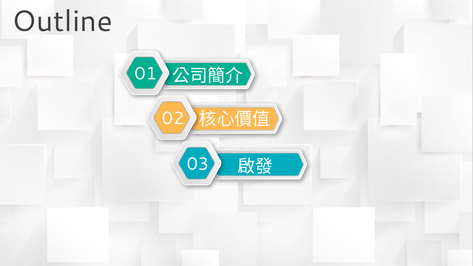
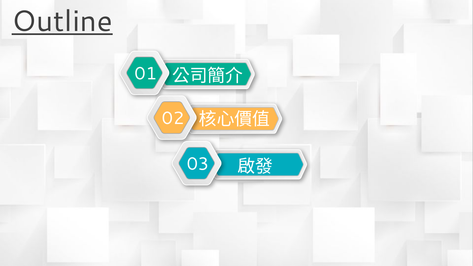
Outline underline: none -> present
